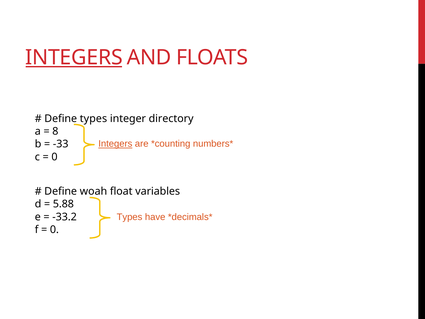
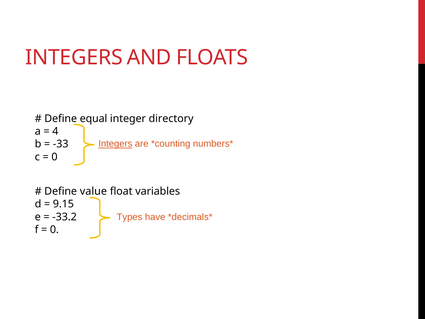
INTEGERS at (74, 57) underline: present -> none
Define types: types -> equal
8: 8 -> 4
woah: woah -> value
5.88: 5.88 -> 9.15
